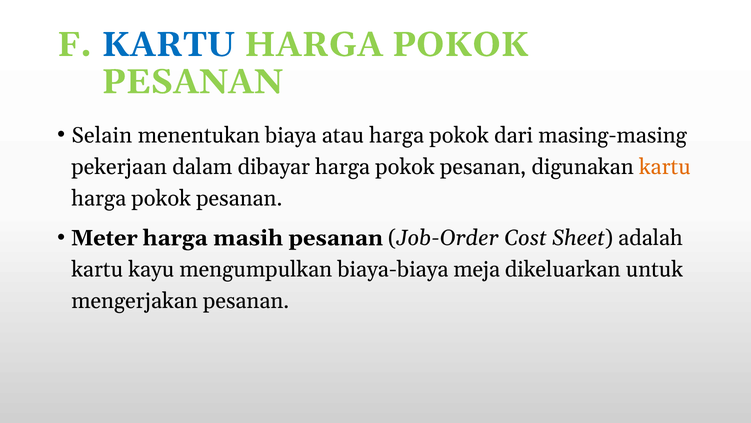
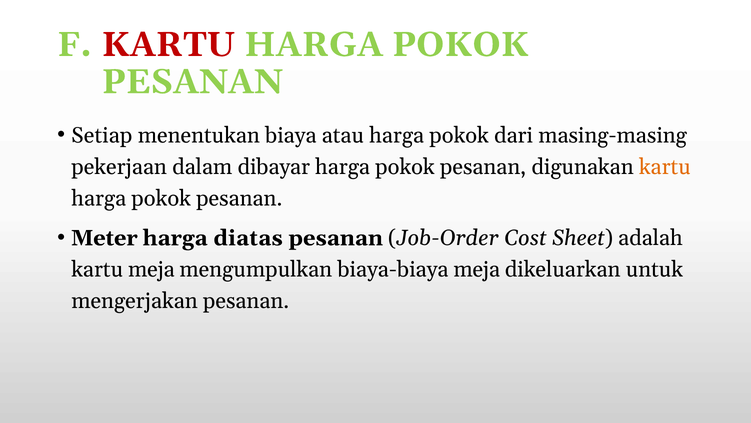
KARTU at (169, 45) colour: blue -> red
Selain: Selain -> Setiap
masih: masih -> diatas
kartu kayu: kayu -> meja
